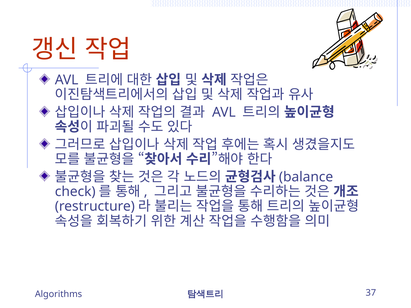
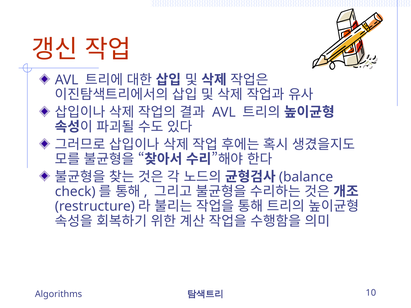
37: 37 -> 10
